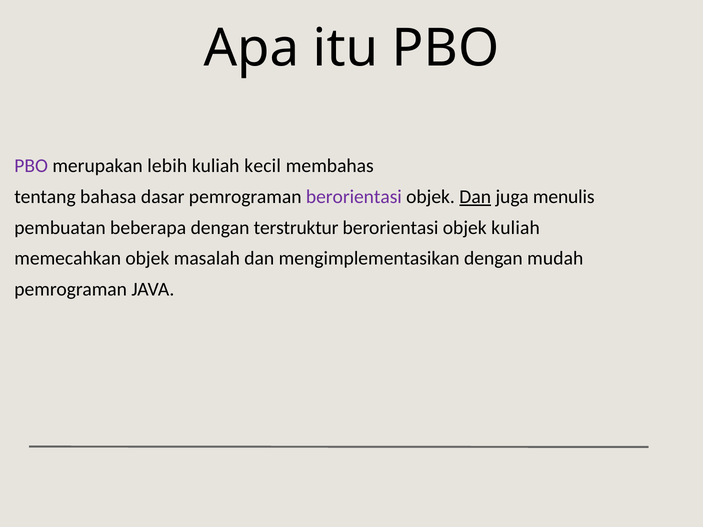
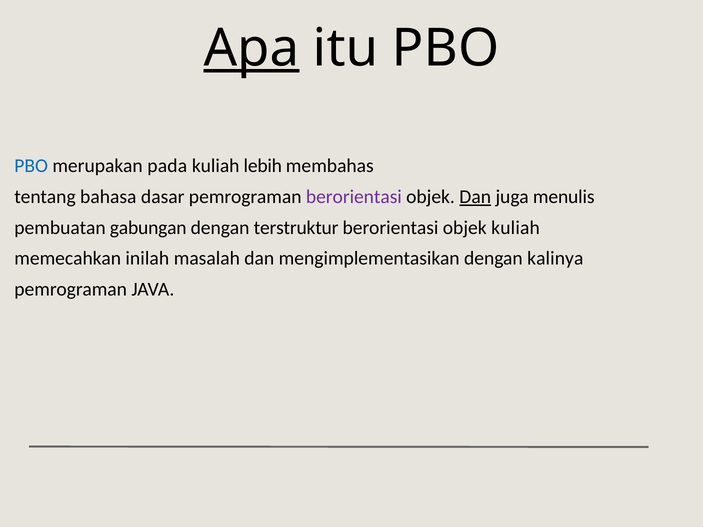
Apa underline: none -> present
PBO at (31, 166) colour: purple -> blue
lebih: lebih -> pada
kecil: kecil -> lebih
beberapa: beberapa -> gabungan
memecahkan objek: objek -> inilah
mudah: mudah -> kalinya
